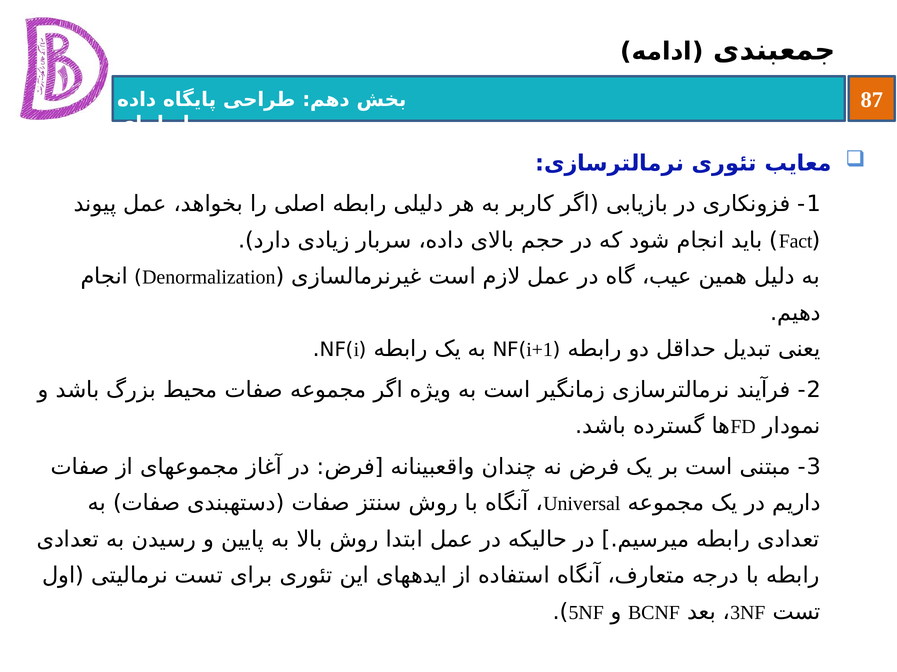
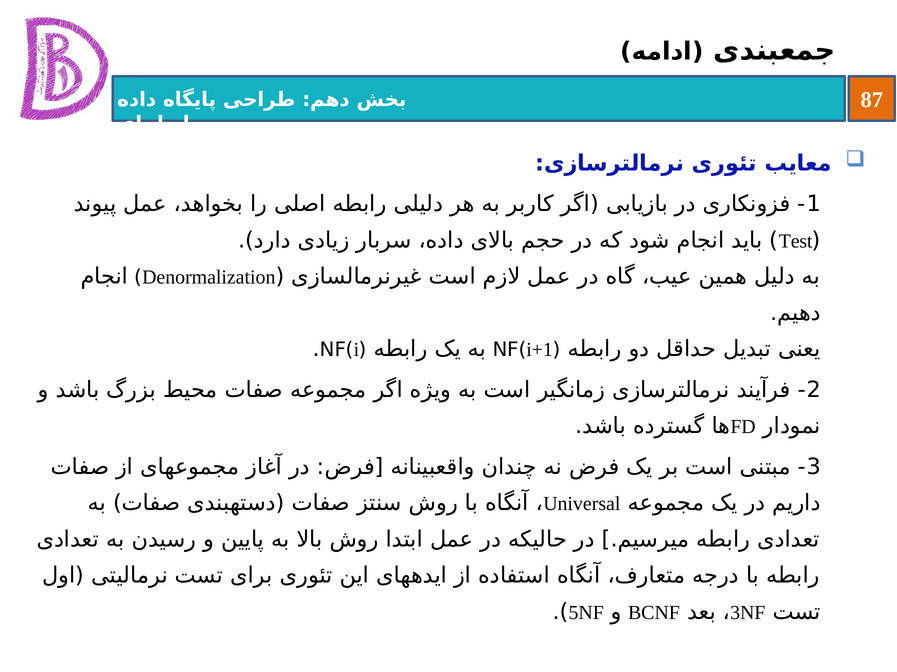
Fact: Fact -> Test
